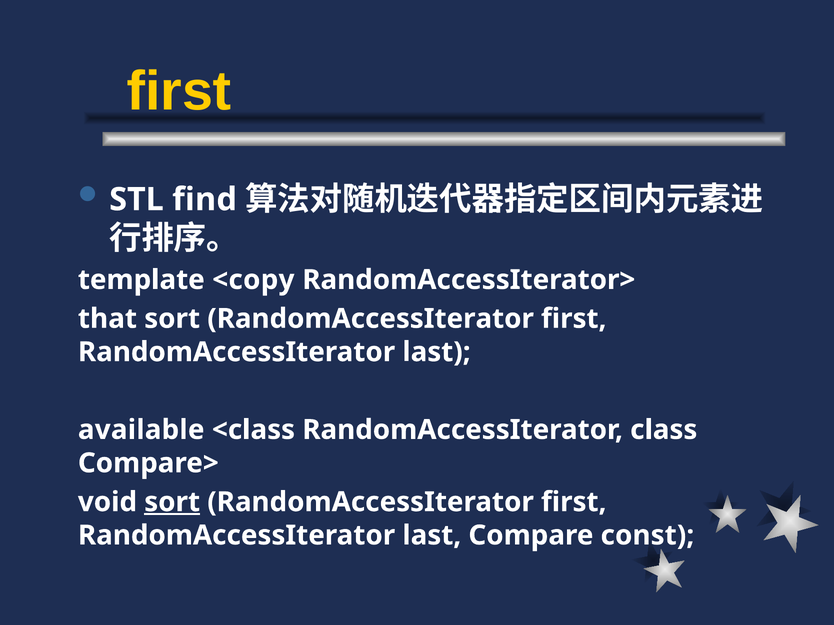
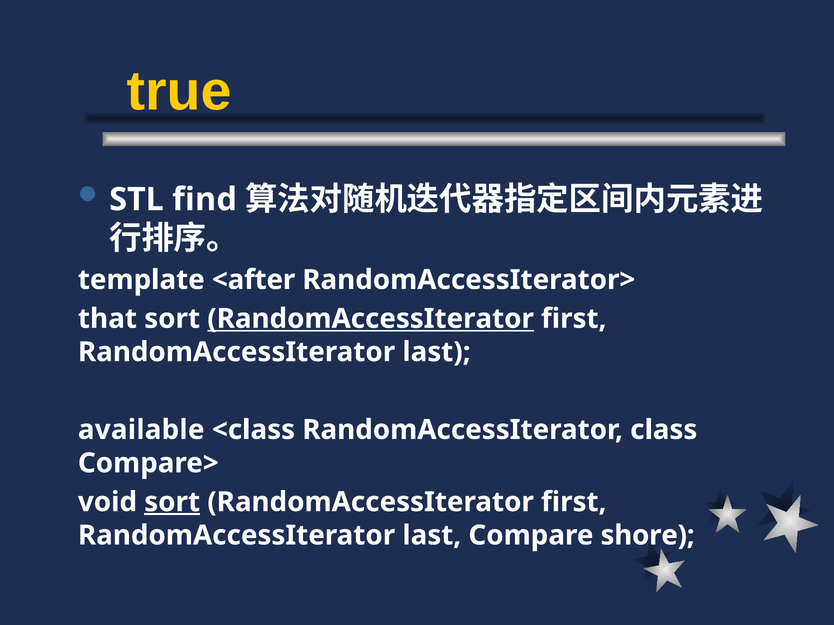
first at (179, 91): first -> true
<copy: <copy -> <after
RandomAccessIterator at (371, 319) underline: none -> present
const: const -> shore
